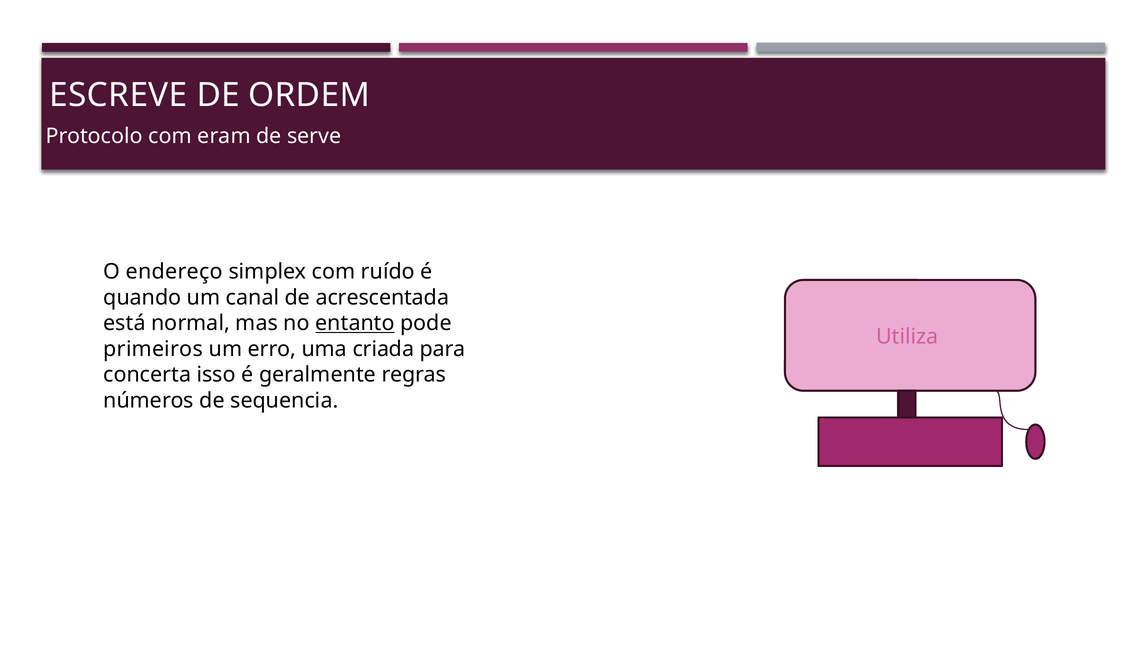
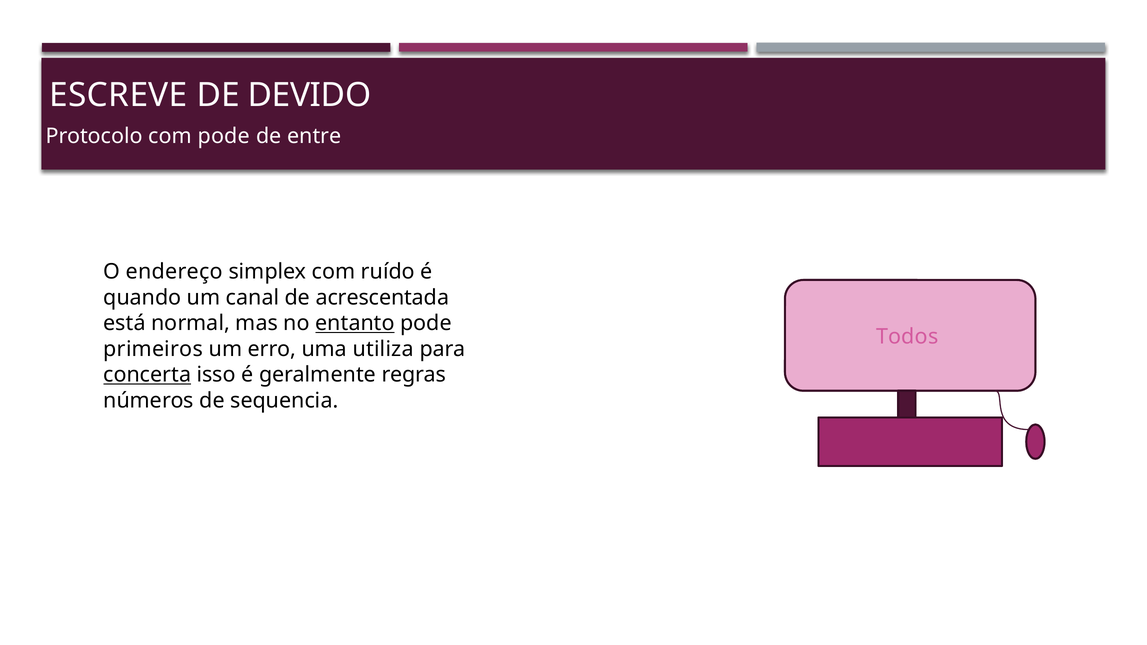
ORDEM: ORDEM -> DEVIDO
com eram: eram -> pode
serve: serve -> entre
Utiliza: Utiliza -> Todos
criada: criada -> utiliza
concerta underline: none -> present
